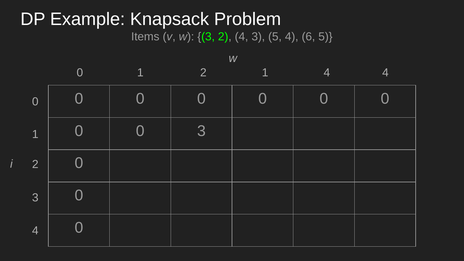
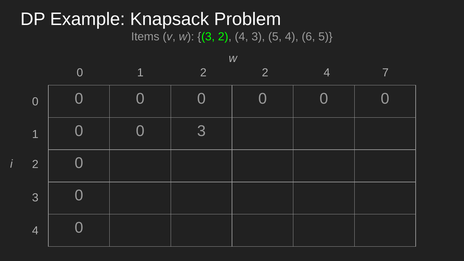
2 1: 1 -> 2
4 4: 4 -> 7
